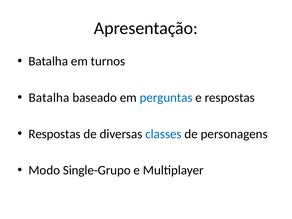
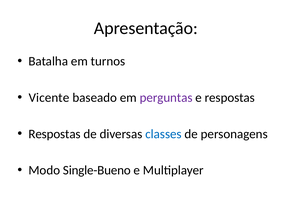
Batalha at (49, 98): Batalha -> Vicente
perguntas colour: blue -> purple
Single-Grupo: Single-Grupo -> Single-Bueno
